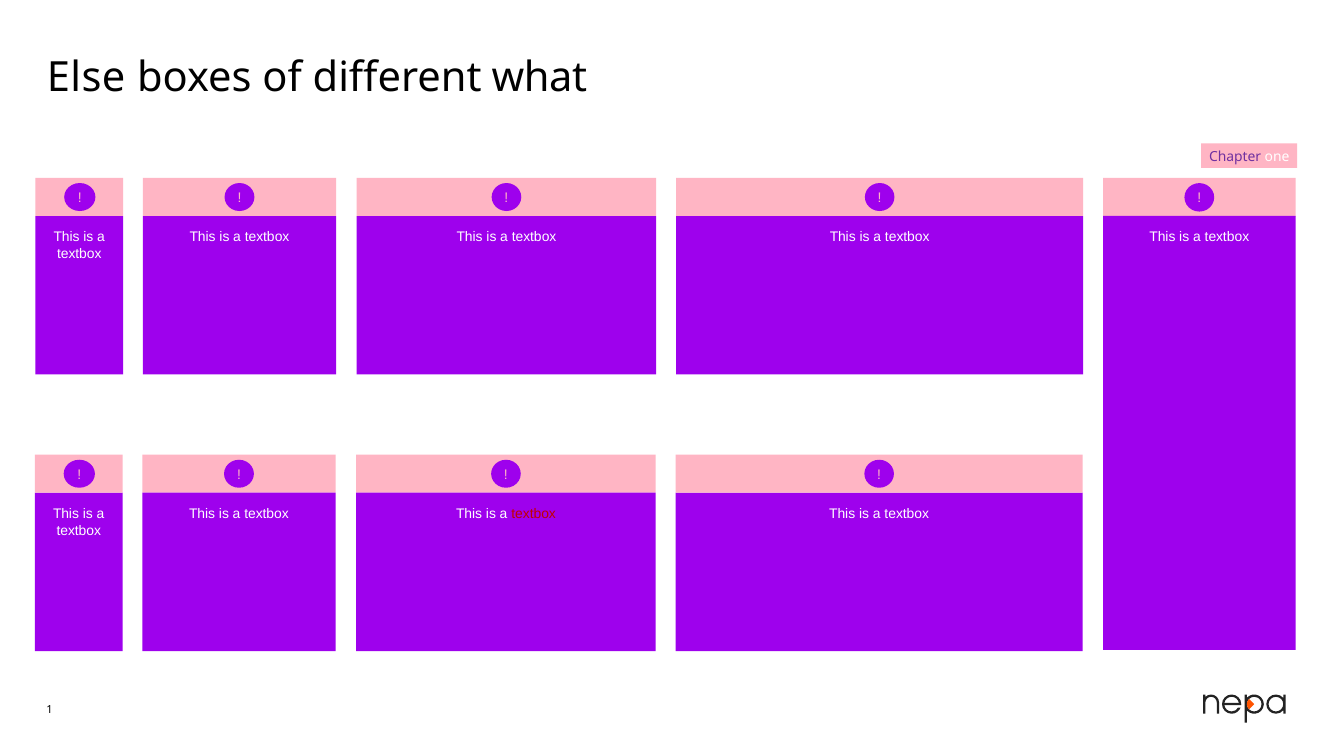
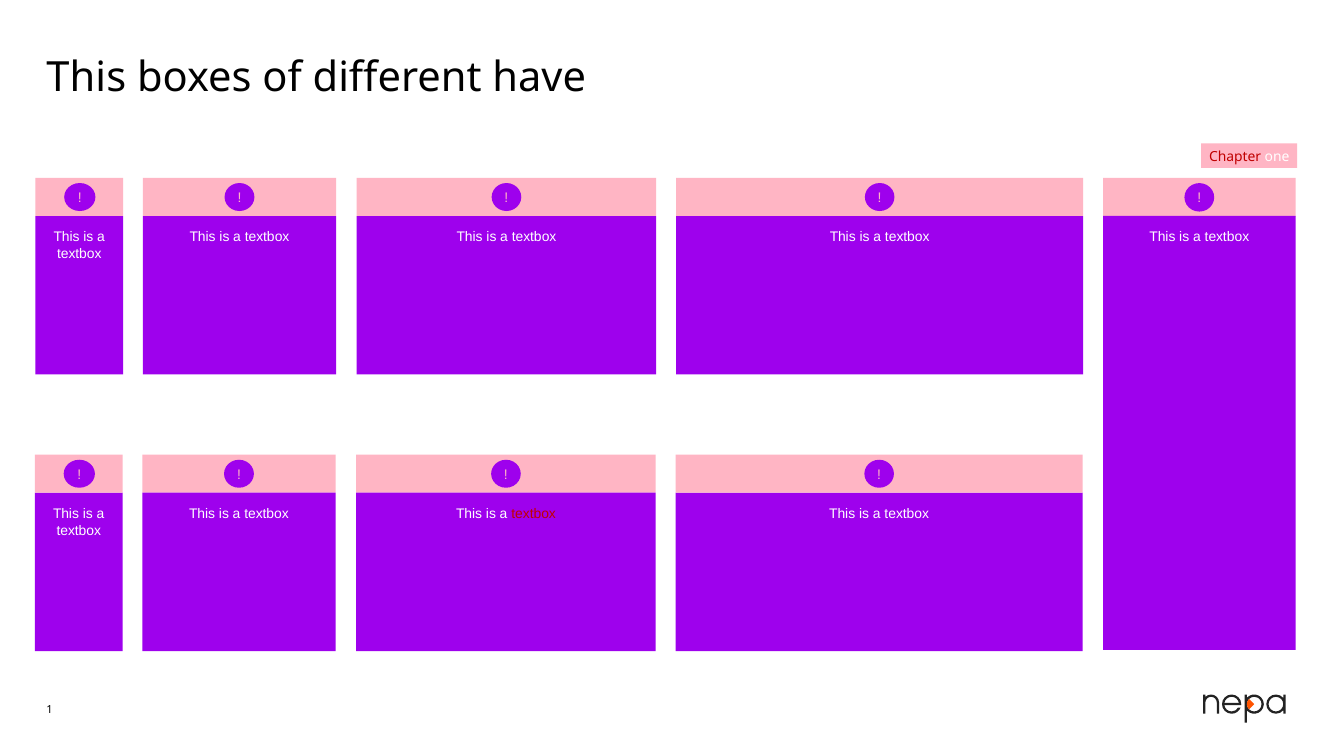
Else at (86, 78): Else -> This
what: what -> have
Chapter colour: purple -> red
